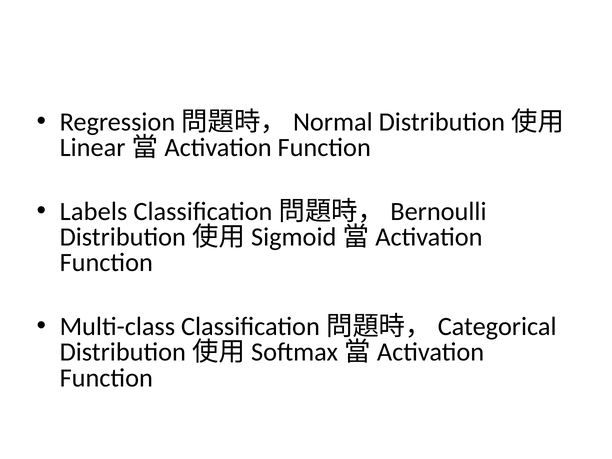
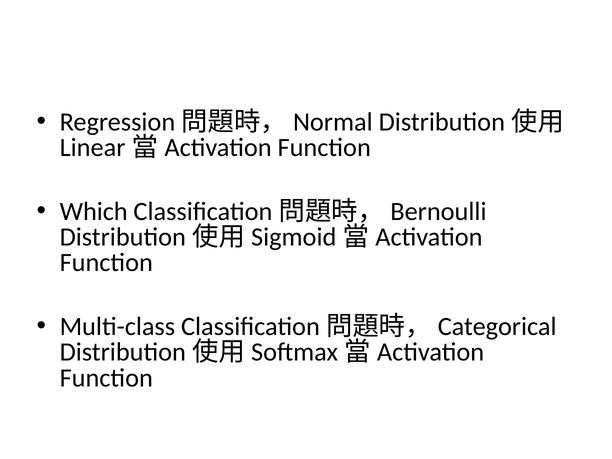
Labels: Labels -> Which
